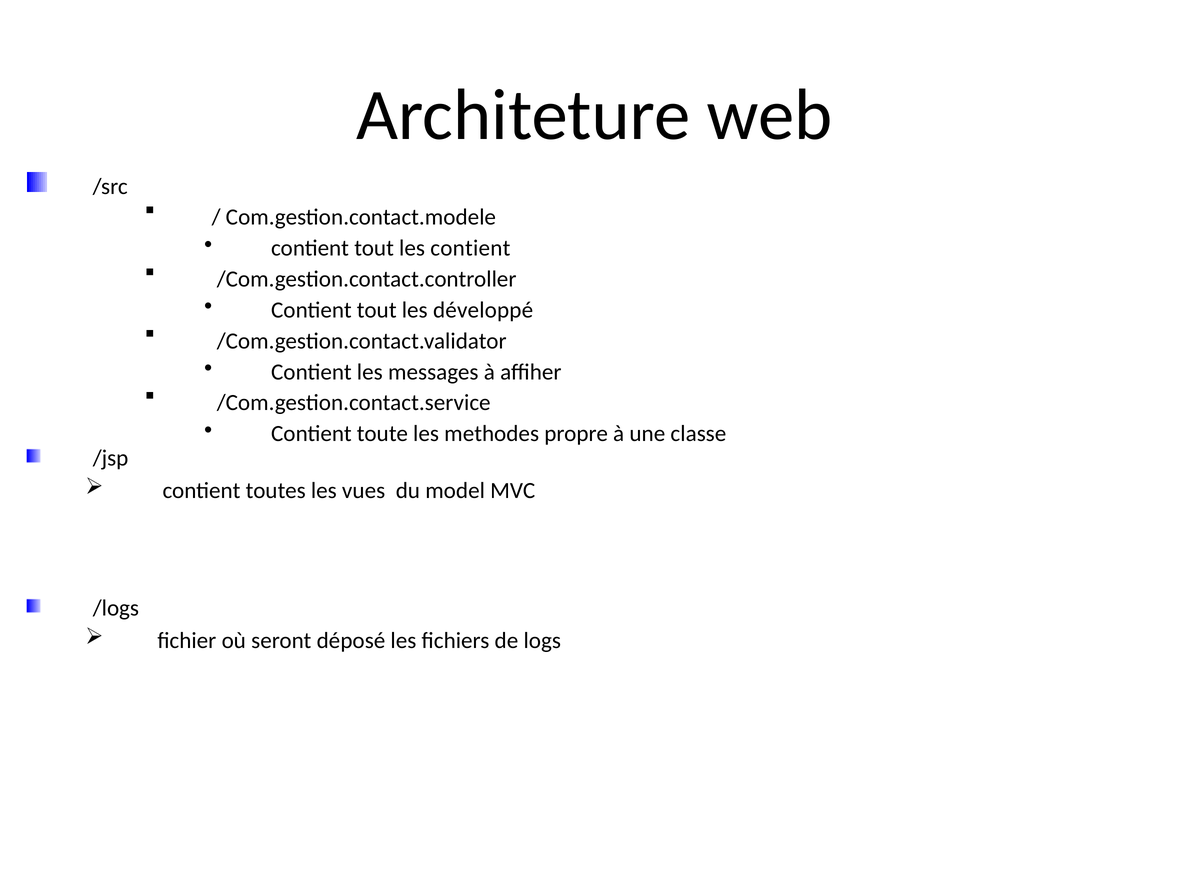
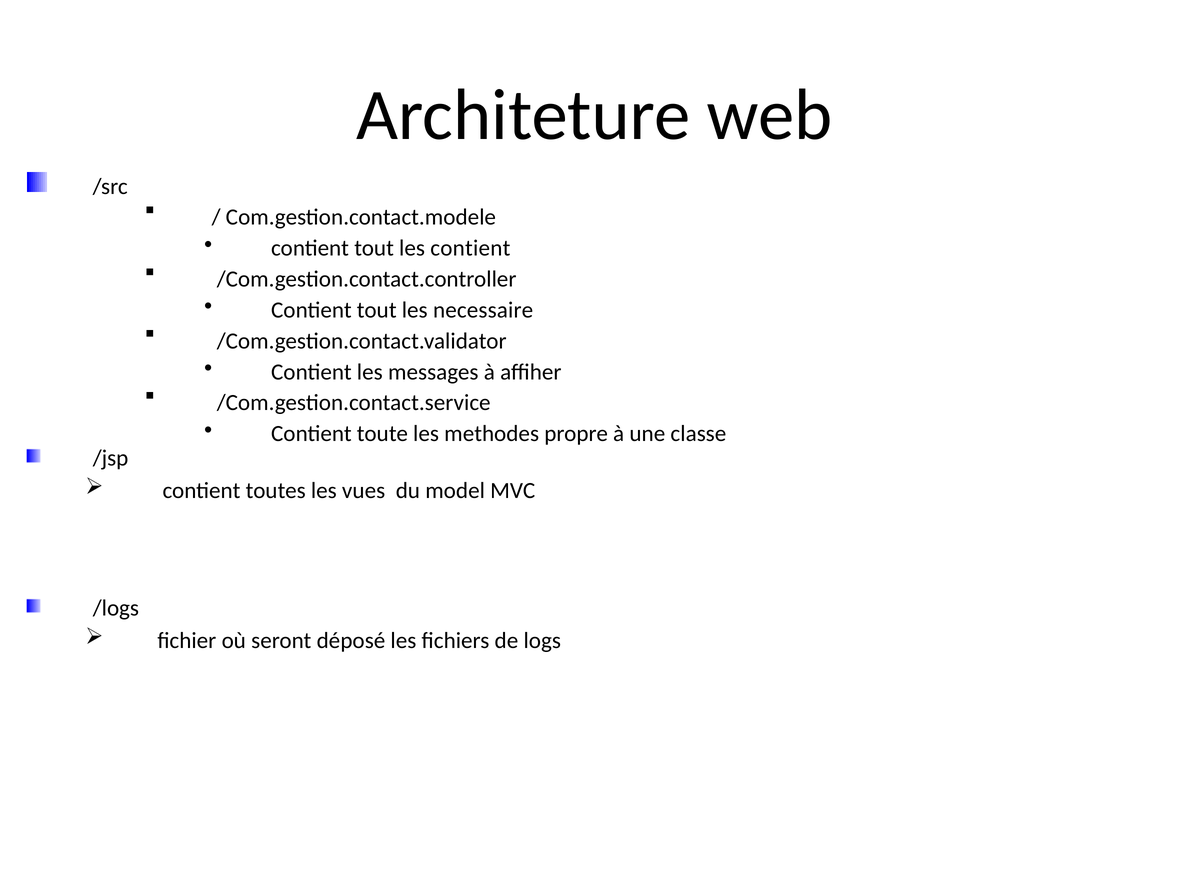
développé: développé -> necessaire
